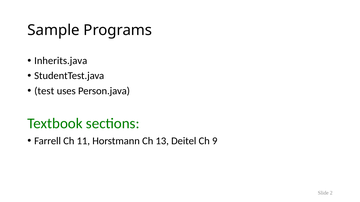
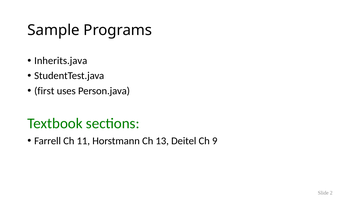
test: test -> first
